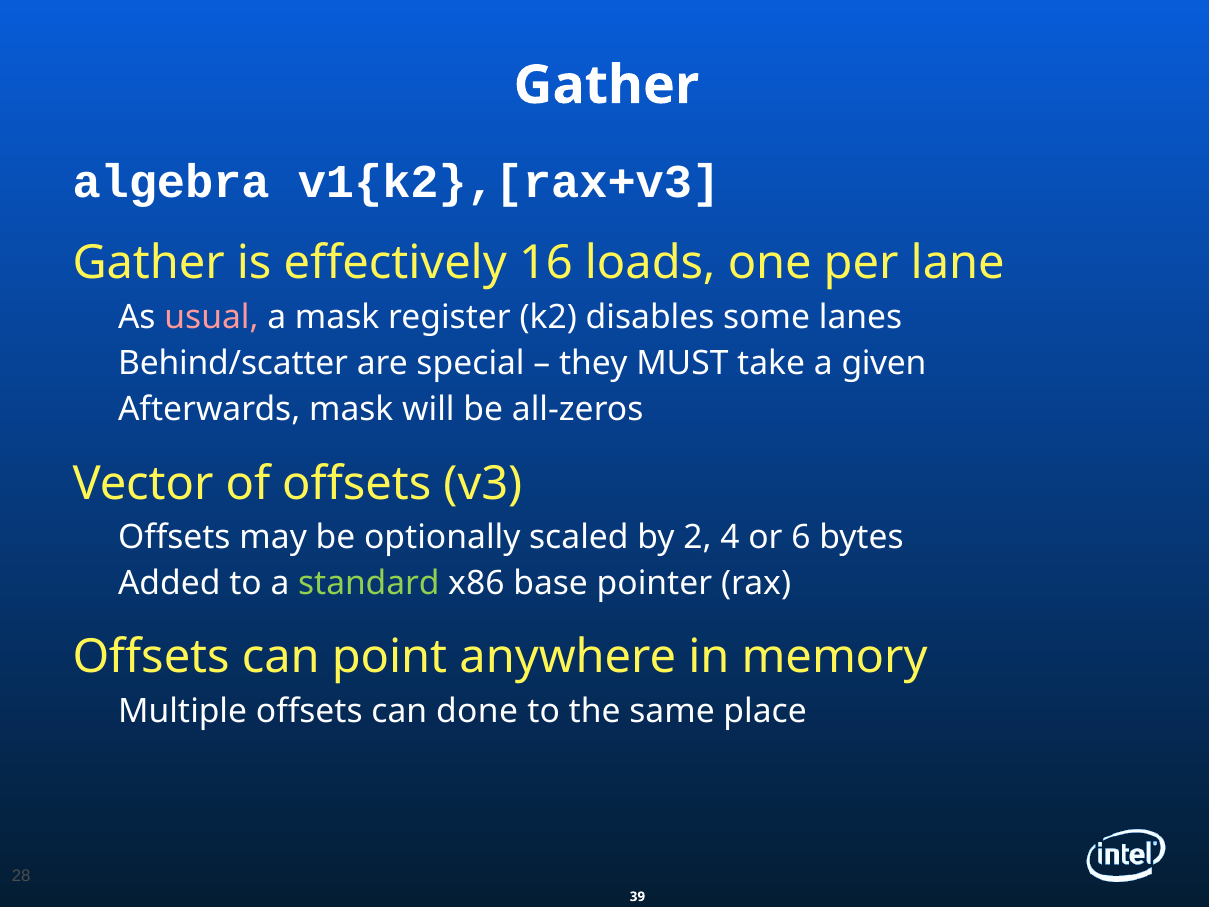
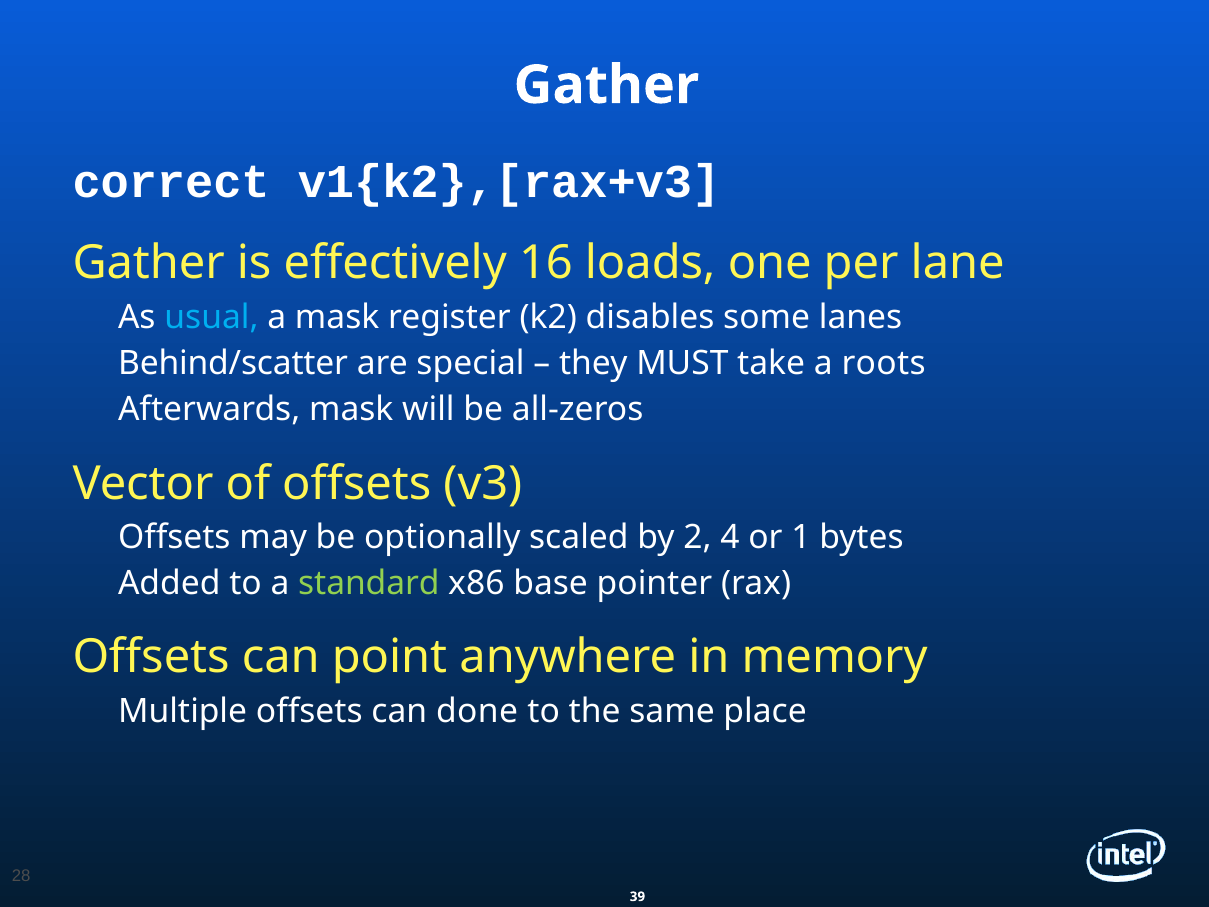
algebra: algebra -> correct
usual colour: pink -> light blue
given: given -> roots
6: 6 -> 1
